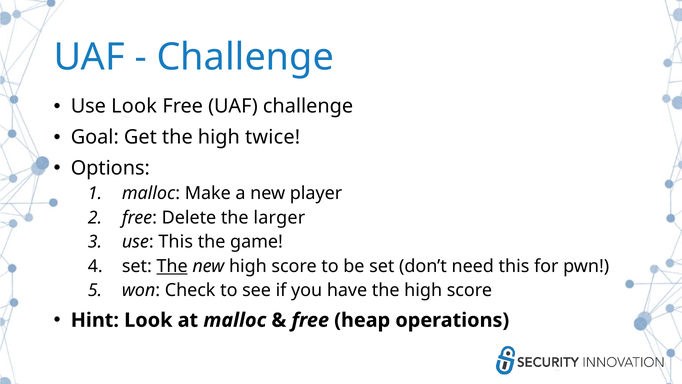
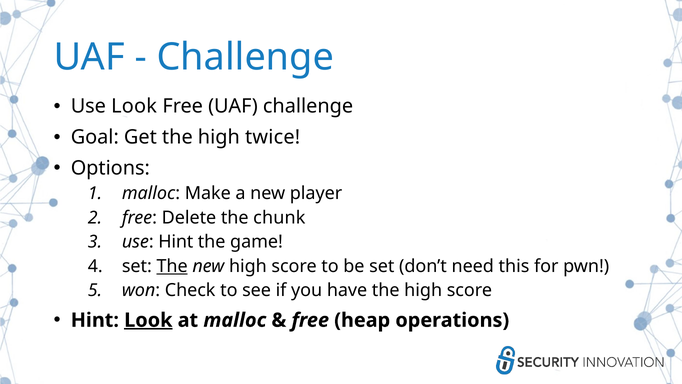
larger: larger -> chunk
use This: This -> Hint
Look at (148, 320) underline: none -> present
